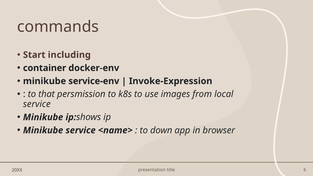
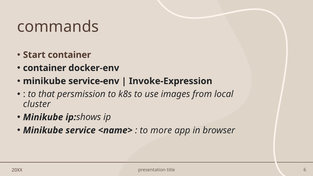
Start including: including -> container
service at (37, 104): service -> cluster
down: down -> more
